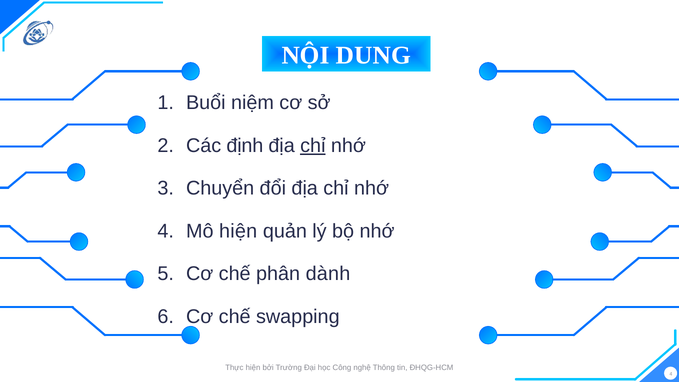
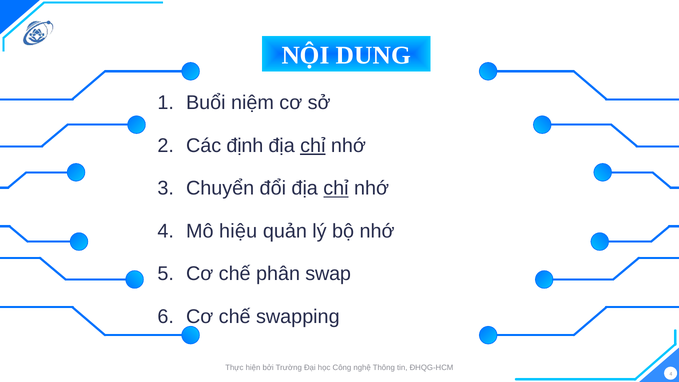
chỉ at (336, 188) underline: none -> present
Mô hiện: hiện -> hiệu
dành: dành -> swap
